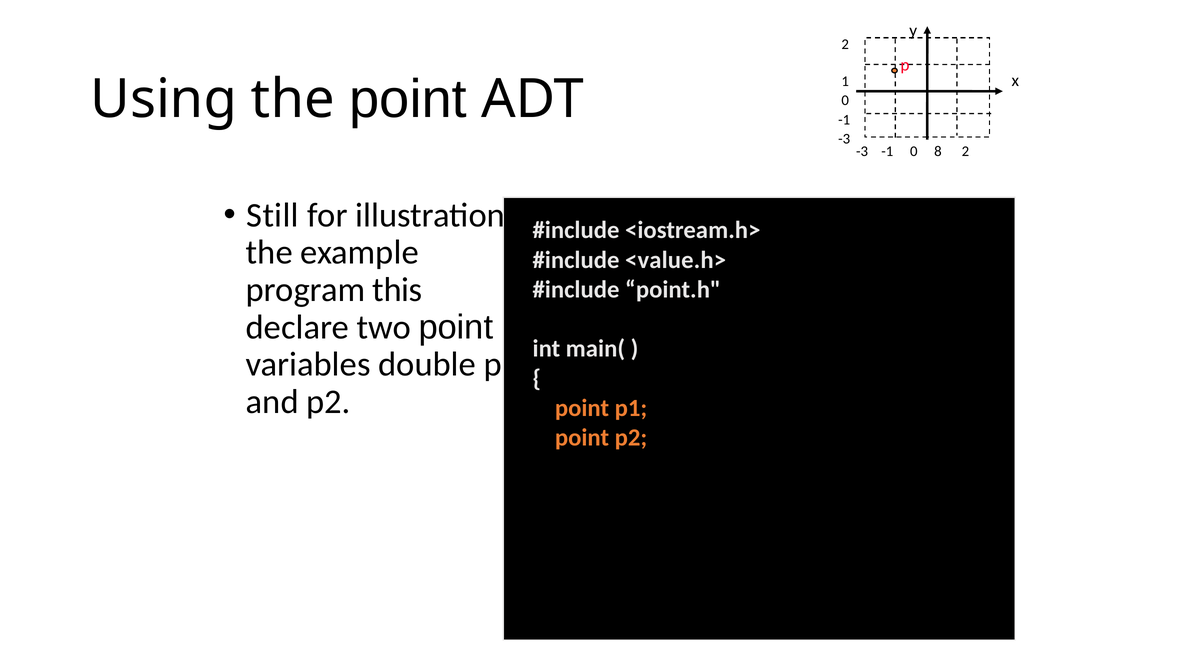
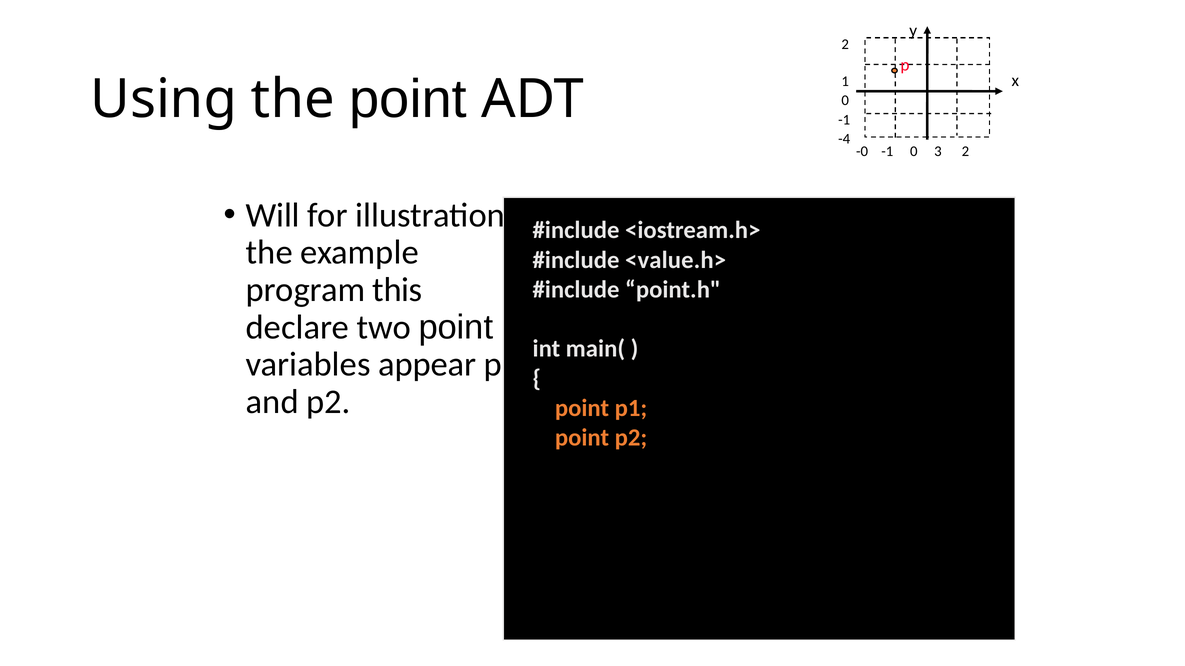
-3 at (844, 139): -3 -> -4
-3 at (862, 151): -3 -> -0
8: 8 -> 3
Still: Still -> Will
double: double -> appear
